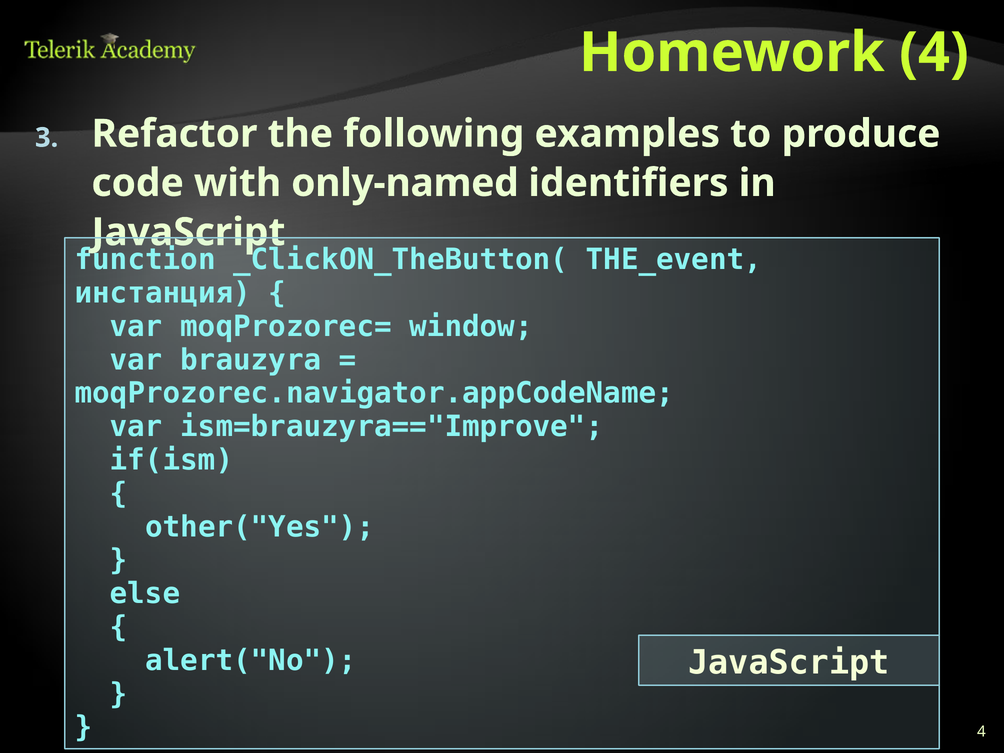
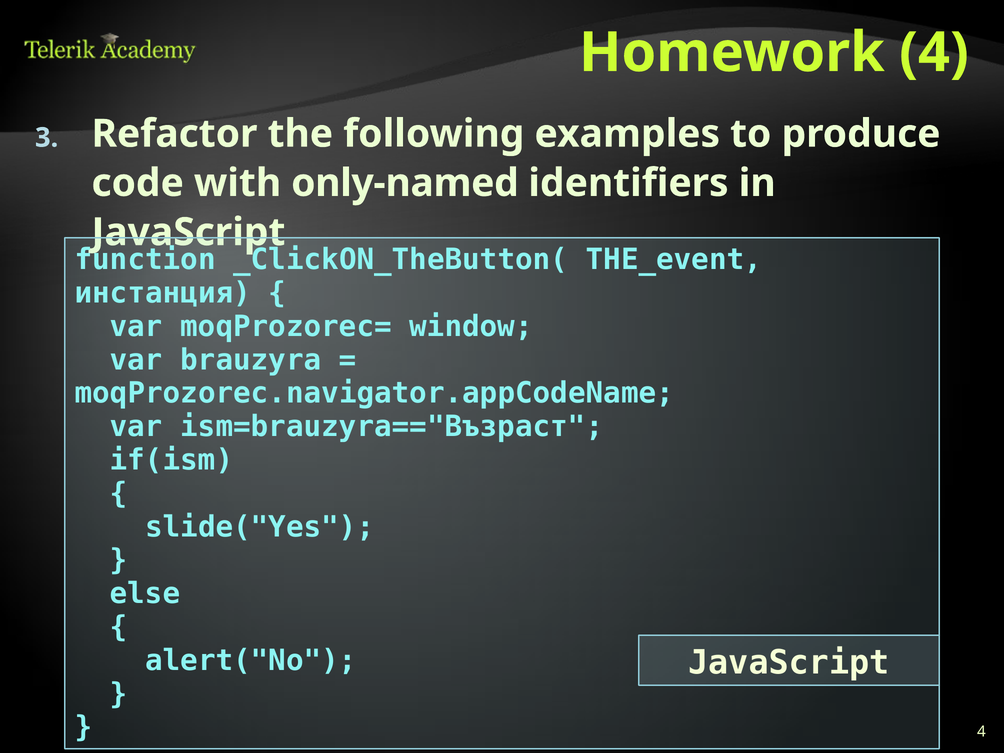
ism=brauzyra=="Improve: ism=brauzyra=="Improve -> ism=brauzyra=="Възраст
other("Yes: other("Yes -> slide("Yes
